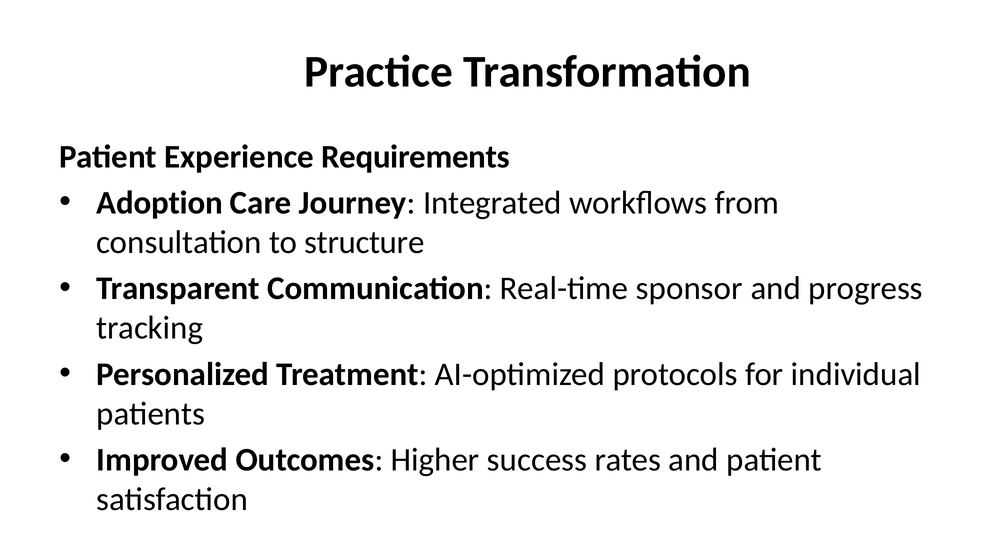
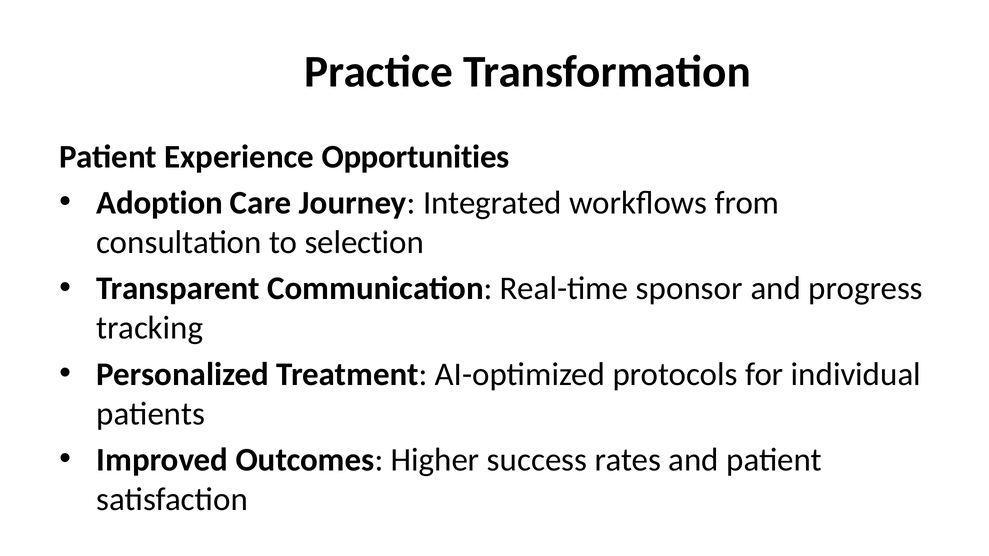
Requirements: Requirements -> Opportunities
structure: structure -> selection
